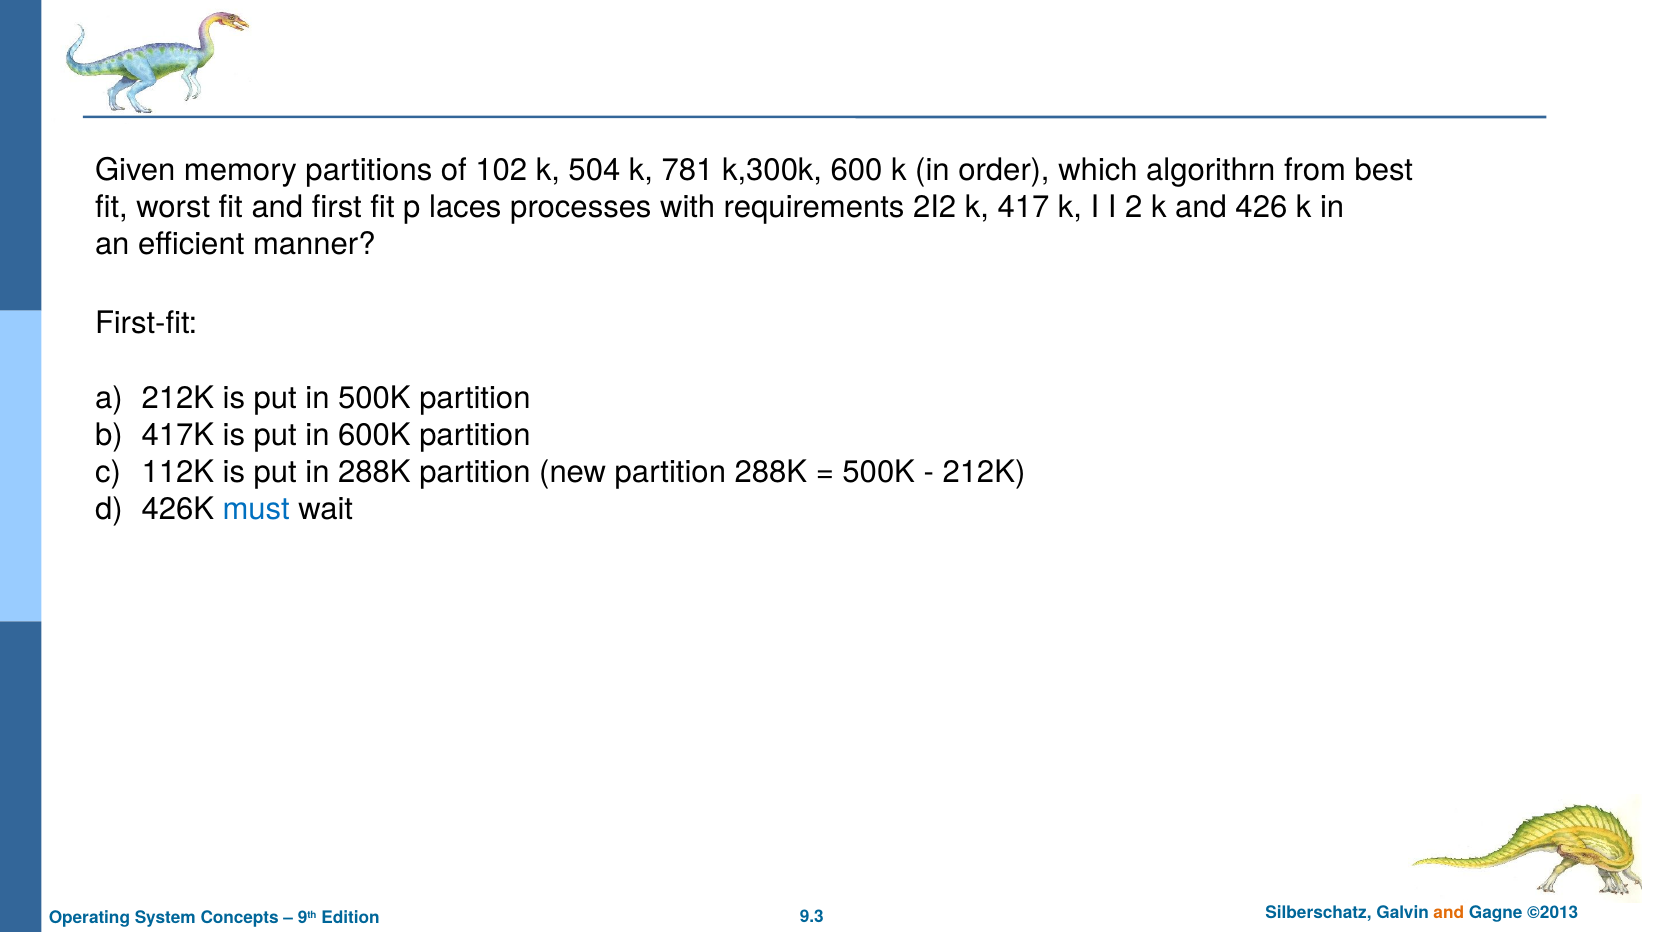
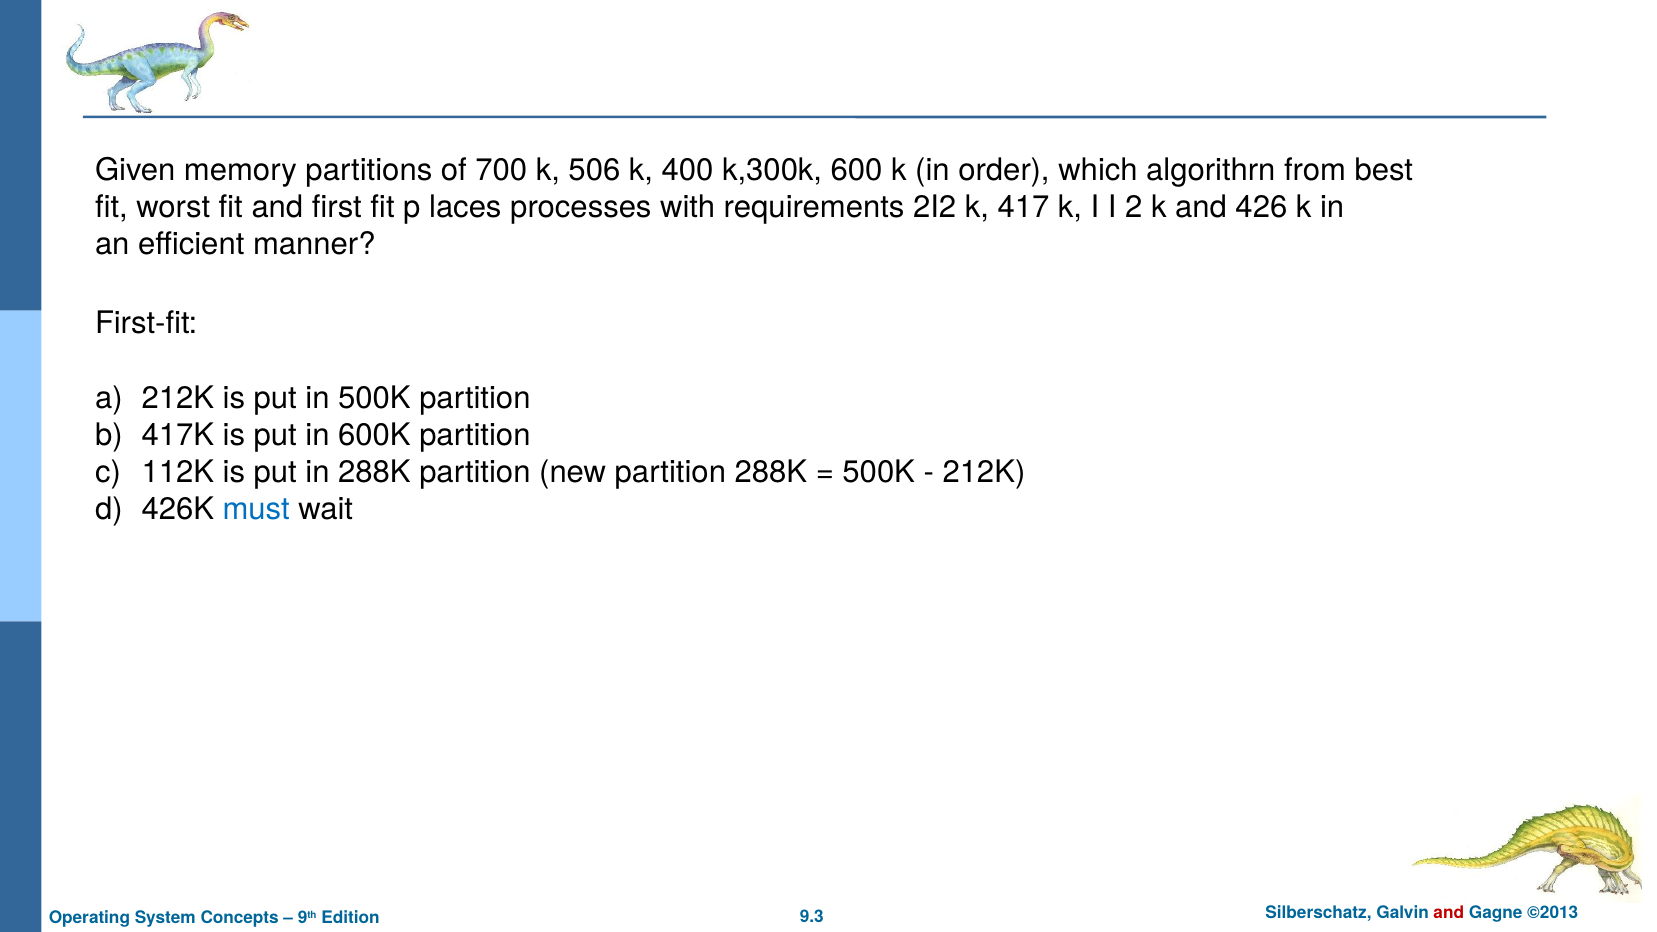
102: 102 -> 700
504: 504 -> 506
781: 781 -> 400
and at (1449, 913) colour: orange -> red
